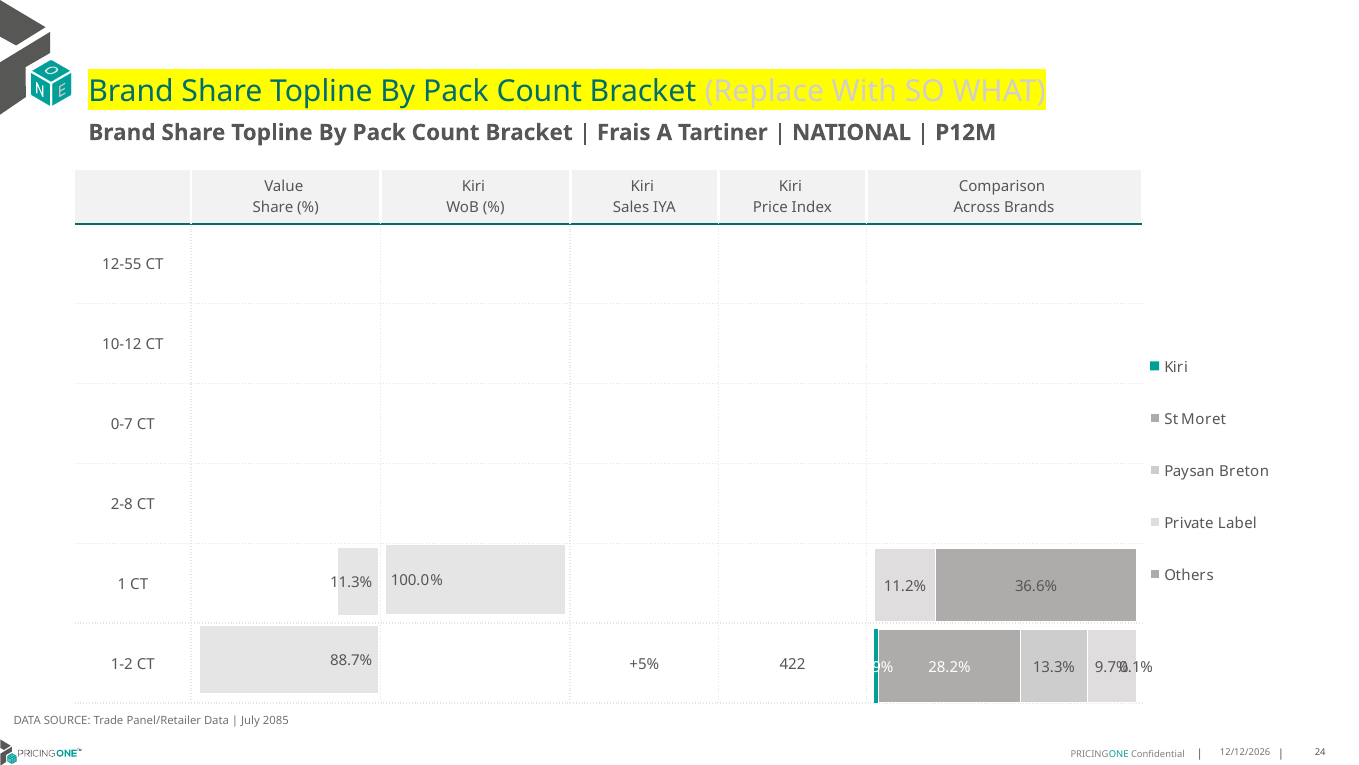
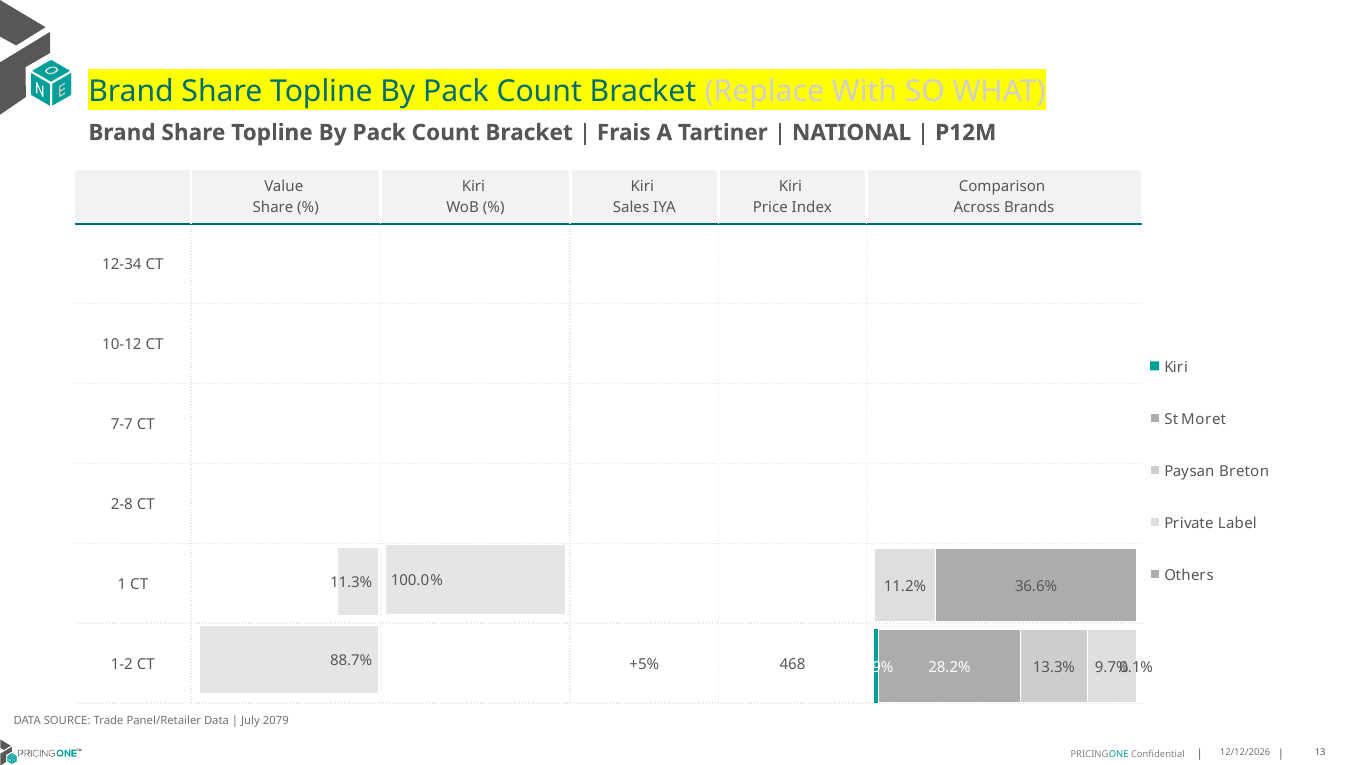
12-55: 12-55 -> 12-34
0-7: 0-7 -> 7-7
422: 422 -> 468
2085: 2085 -> 2079
24: 24 -> 13
